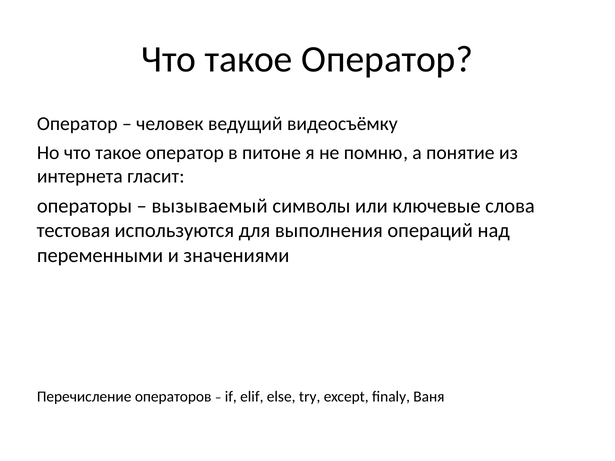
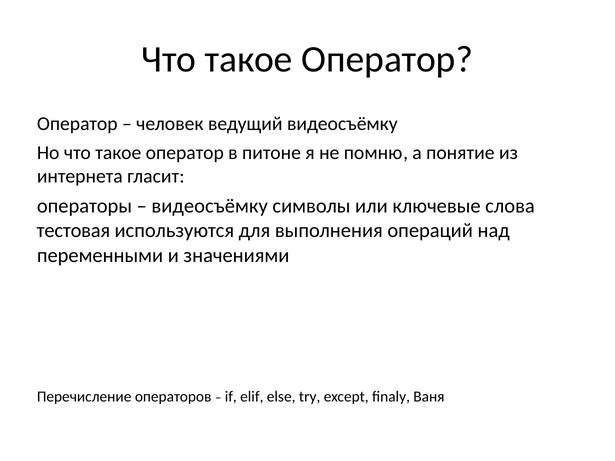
вызываемый at (210, 206): вызываемый -> видеосъёмку
